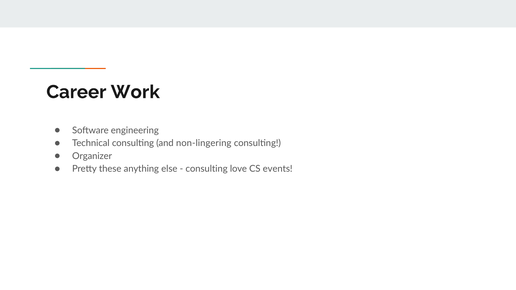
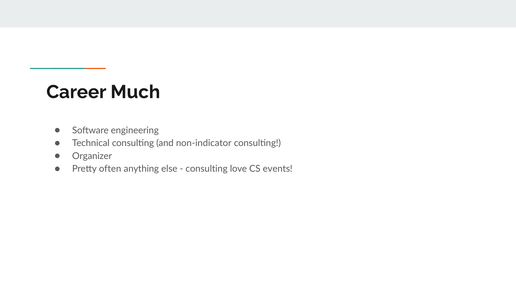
Work: Work -> Much
non-lingering: non-lingering -> non-indicator
these: these -> often
